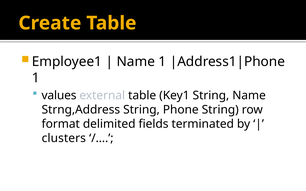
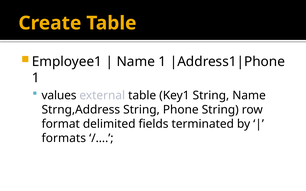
clusters: clusters -> formats
